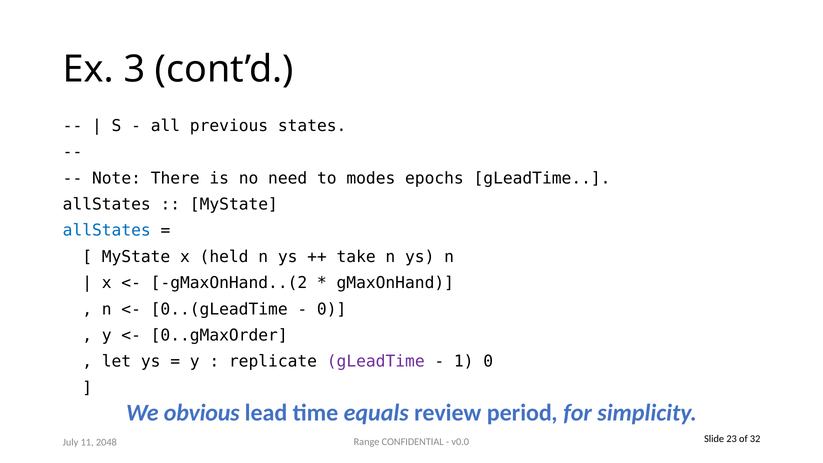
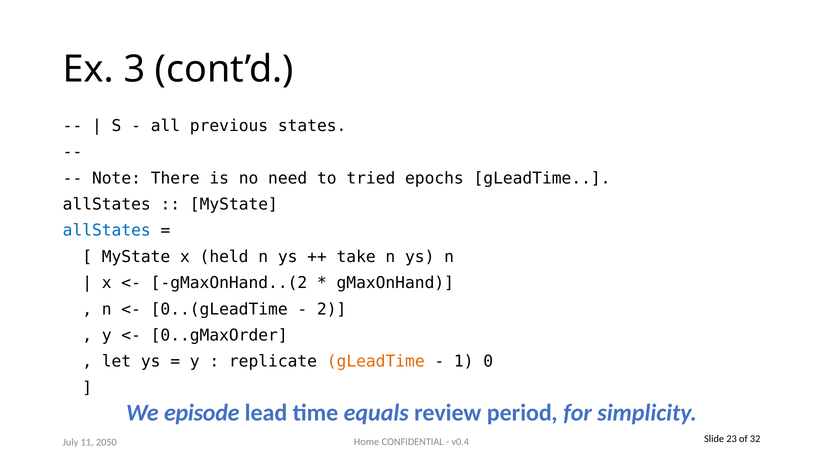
modes: modes -> tried
0 at (332, 309): 0 -> 2
gLeadTime at (376, 361) colour: purple -> orange
obvious: obvious -> episode
Range: Range -> Home
v0.0: v0.0 -> v0.4
2048: 2048 -> 2050
